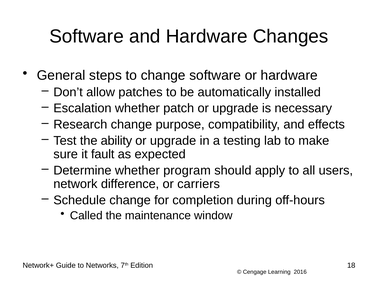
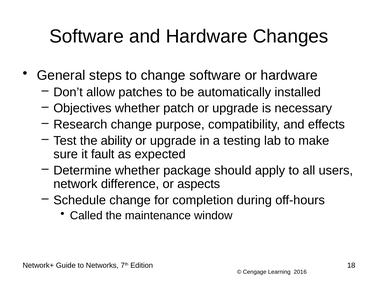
Escalation: Escalation -> Objectives
program: program -> package
carriers: carriers -> aspects
